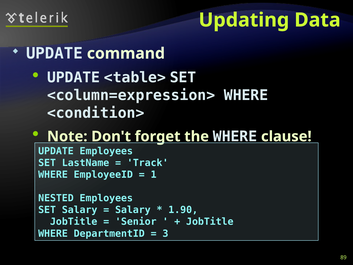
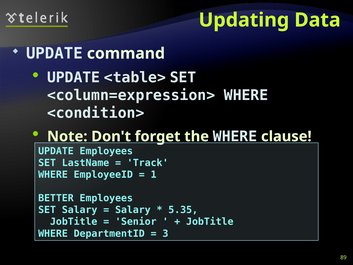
NESTED: NESTED -> BETTER
1.90: 1.90 -> 5.35
